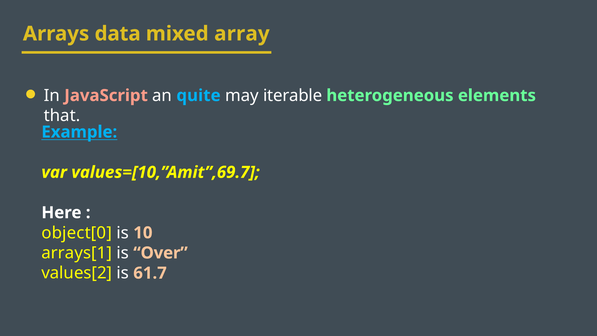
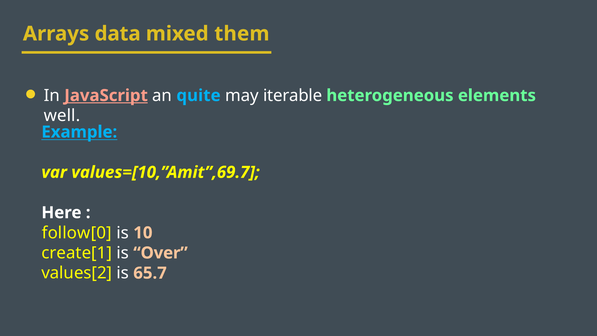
array: array -> them
JavaScript underline: none -> present
that: that -> well
object[0: object[0 -> follow[0
arrays[1: arrays[1 -> create[1
61.7: 61.7 -> 65.7
